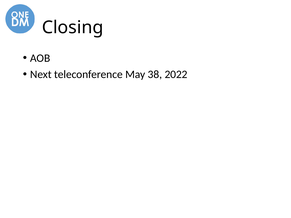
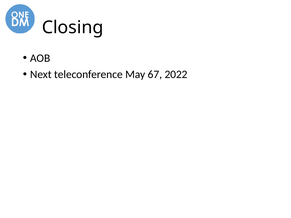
38: 38 -> 67
